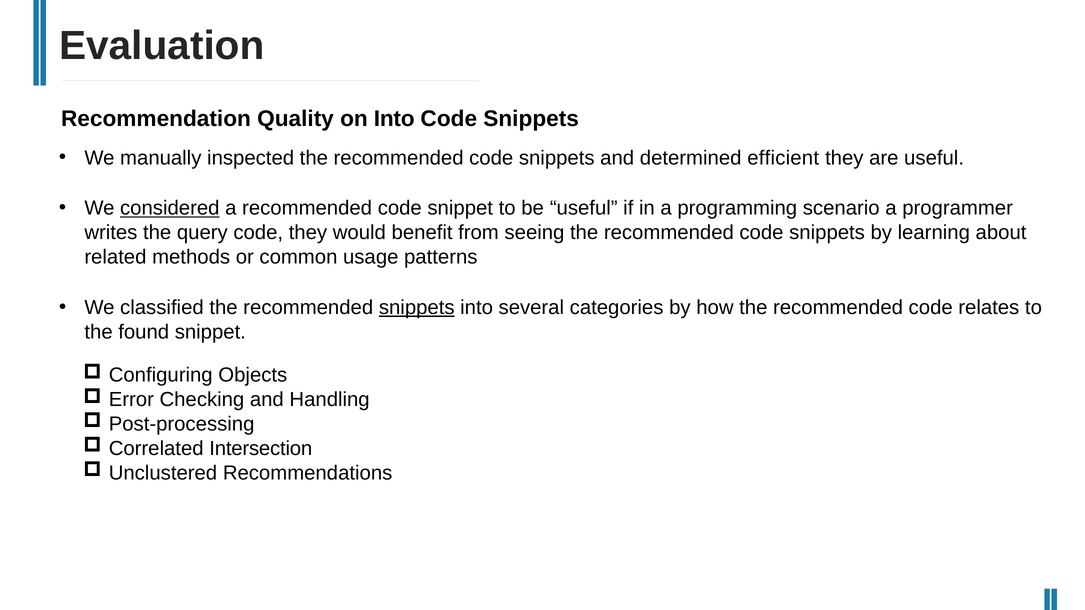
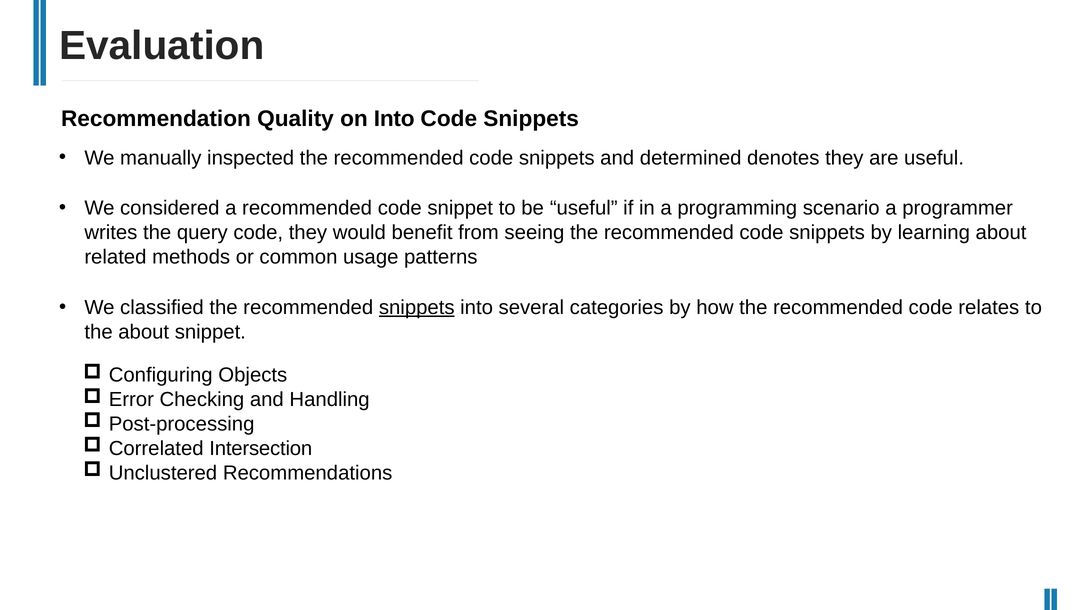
efficient: efficient -> denotes
considered underline: present -> none
the found: found -> about
